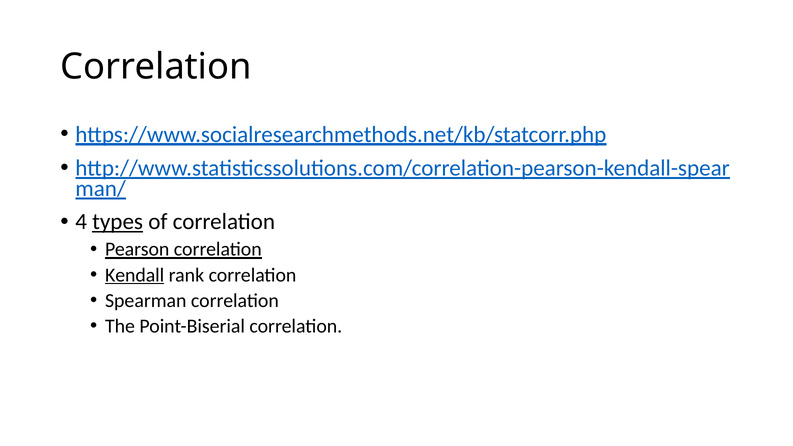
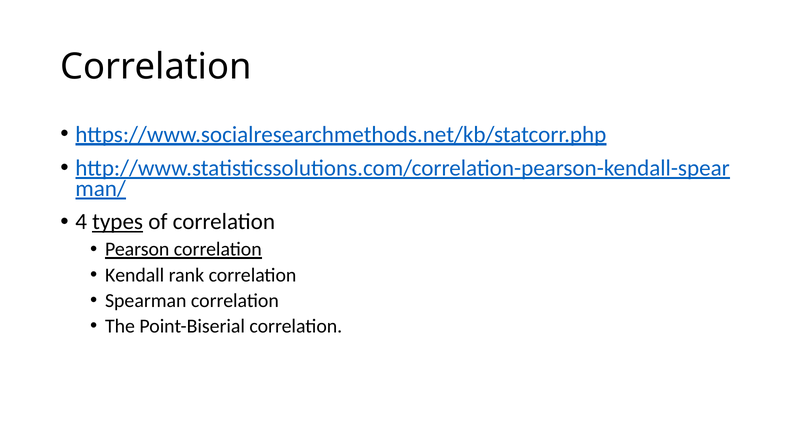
Kendall underline: present -> none
